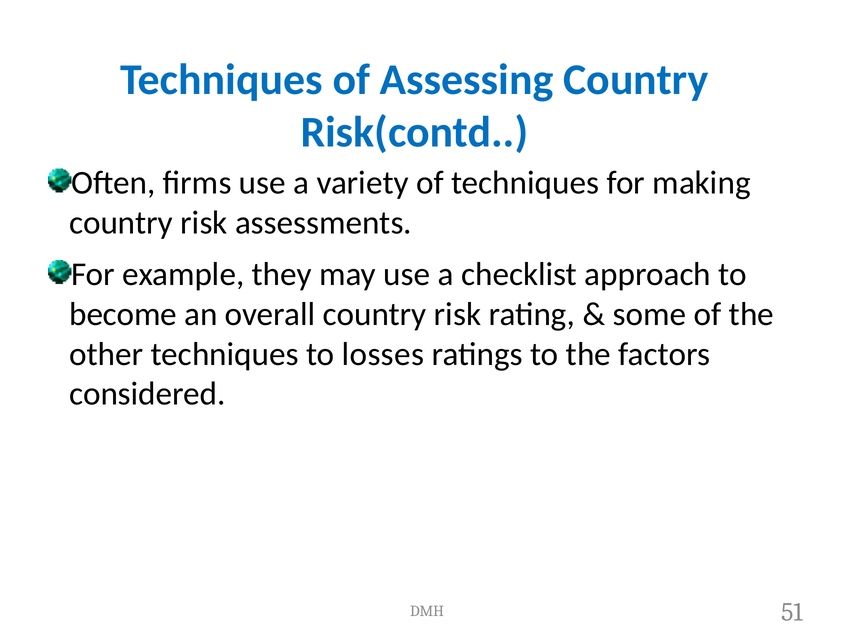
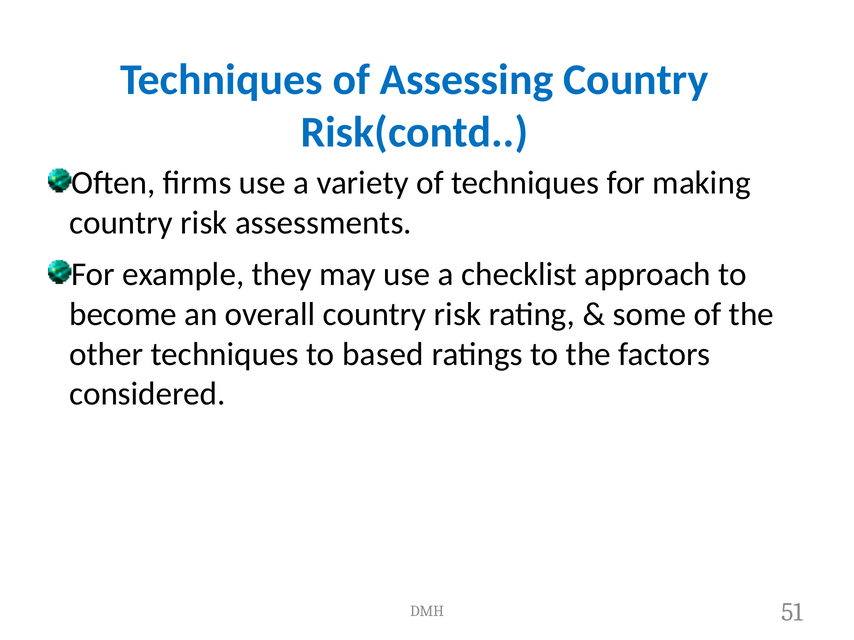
losses: losses -> based
